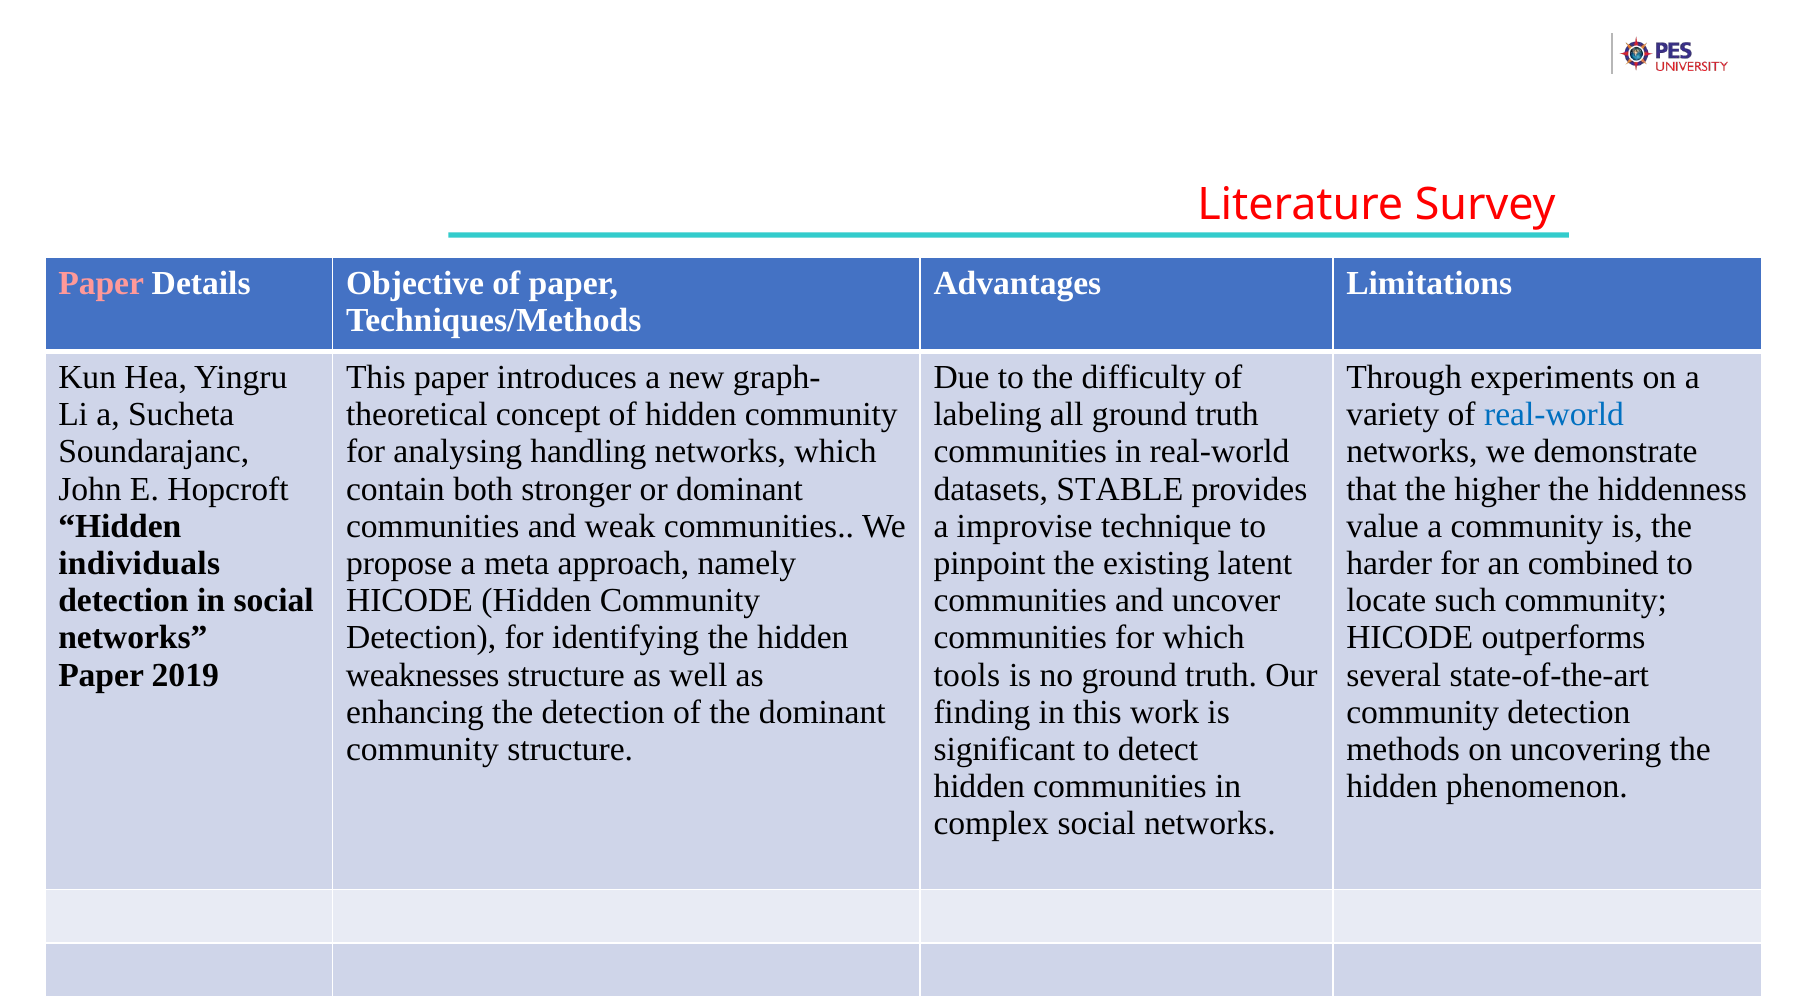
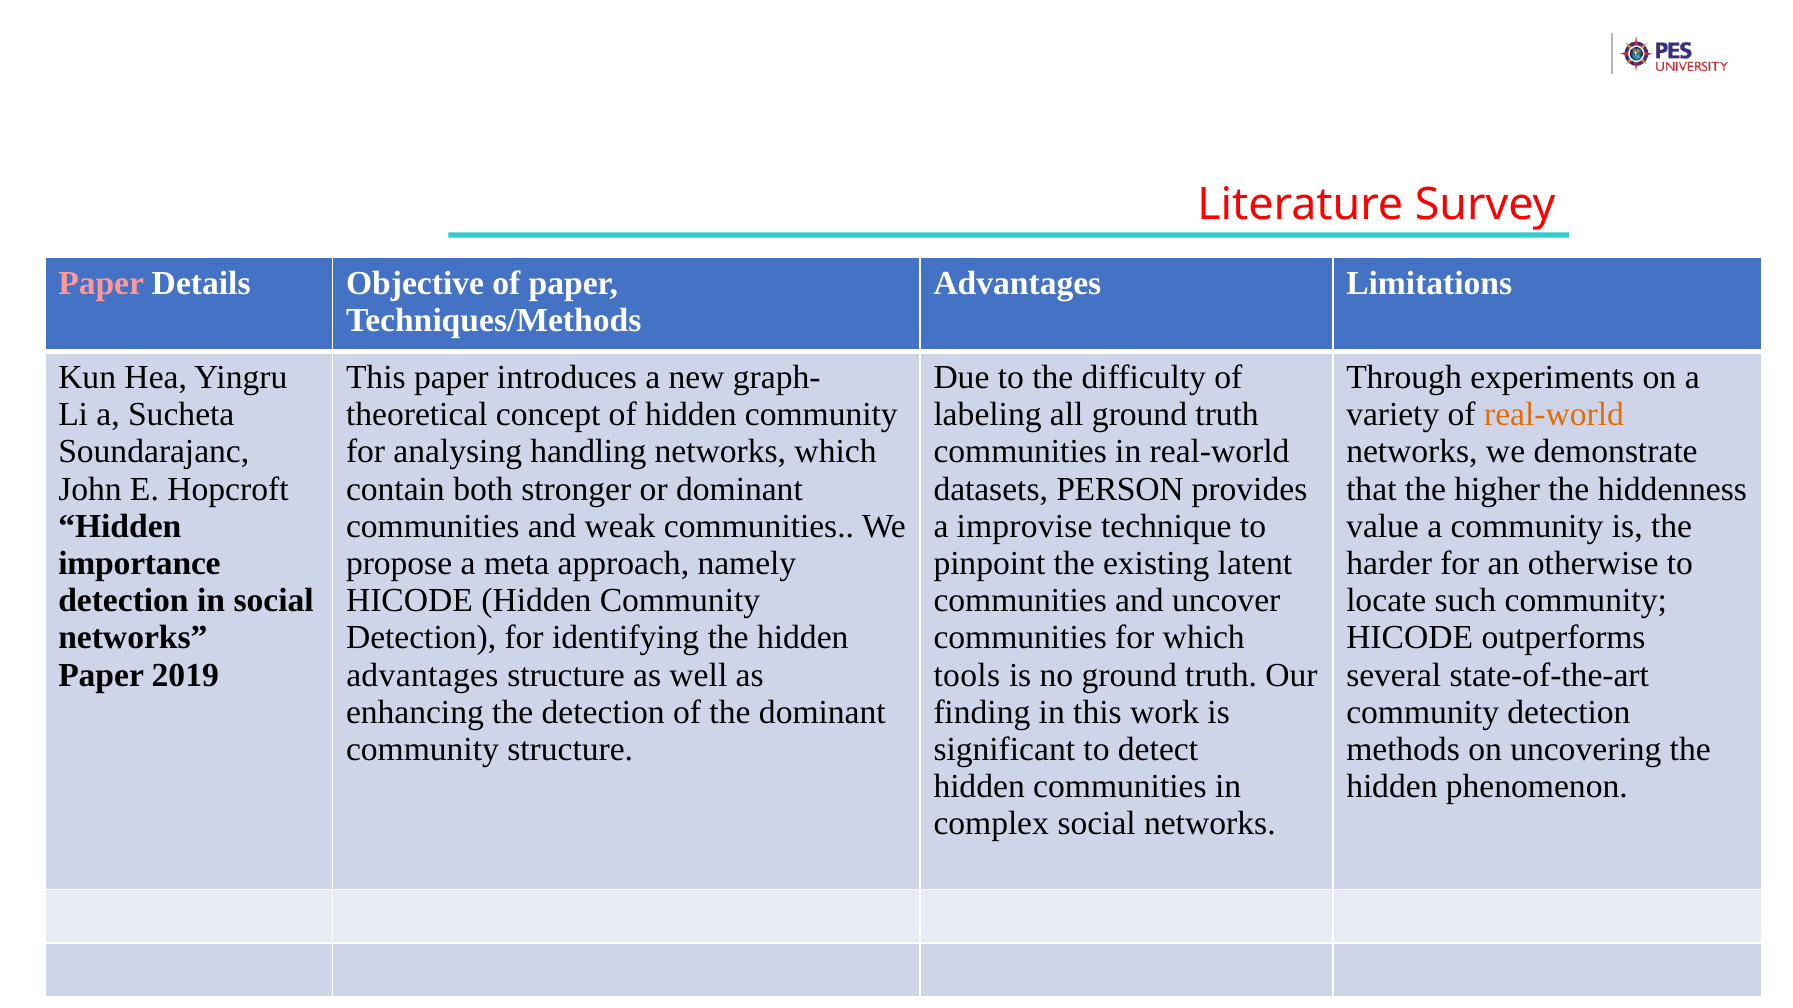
real-world at (1554, 415) colour: blue -> orange
STABLE: STABLE -> PERSON
individuals: individuals -> importance
combined: combined -> otherwise
weaknesses at (423, 675): weaknesses -> advantages
